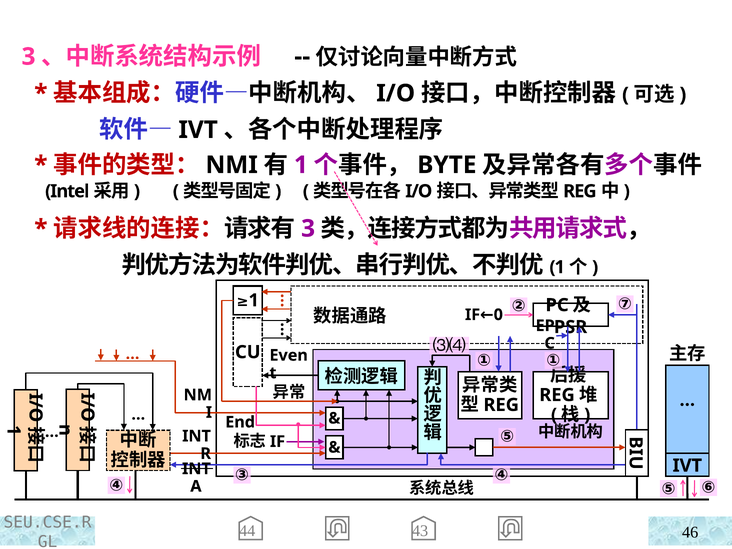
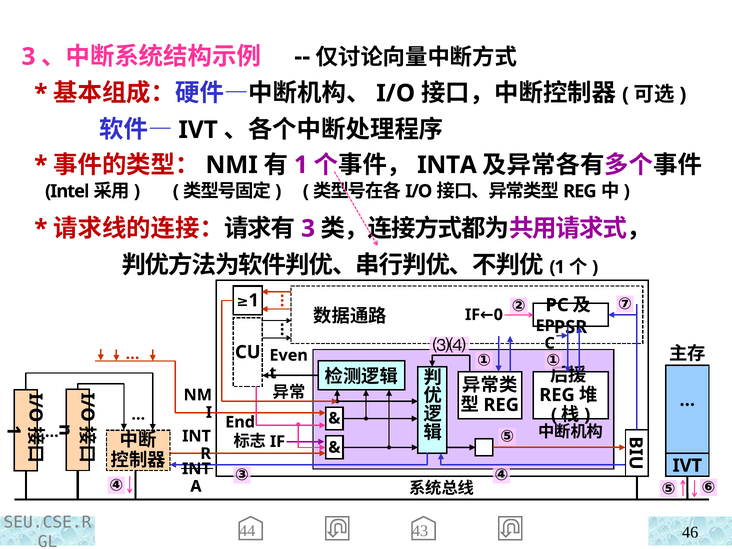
BYTE: BYTE -> INTA
